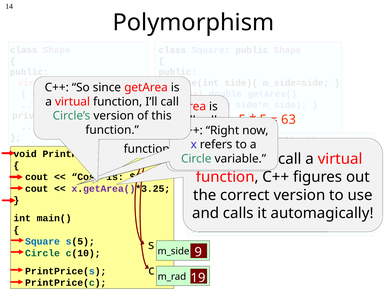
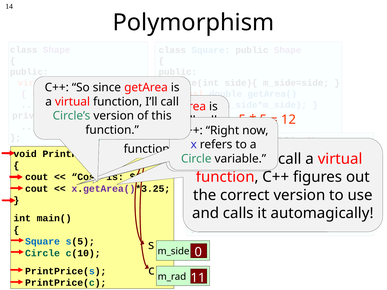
63: 63 -> 12
m_side 9: 9 -> 0
19: 19 -> 11
